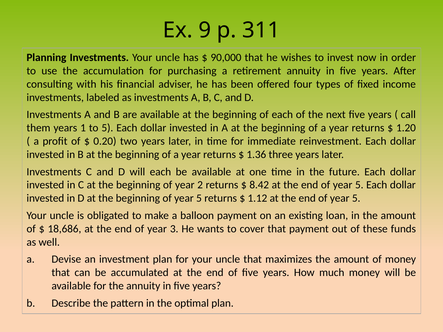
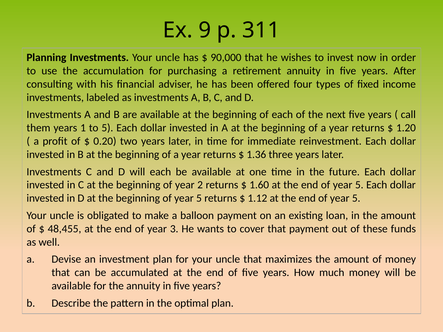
8.42: 8.42 -> 1.60
18,686: 18,686 -> 48,455
